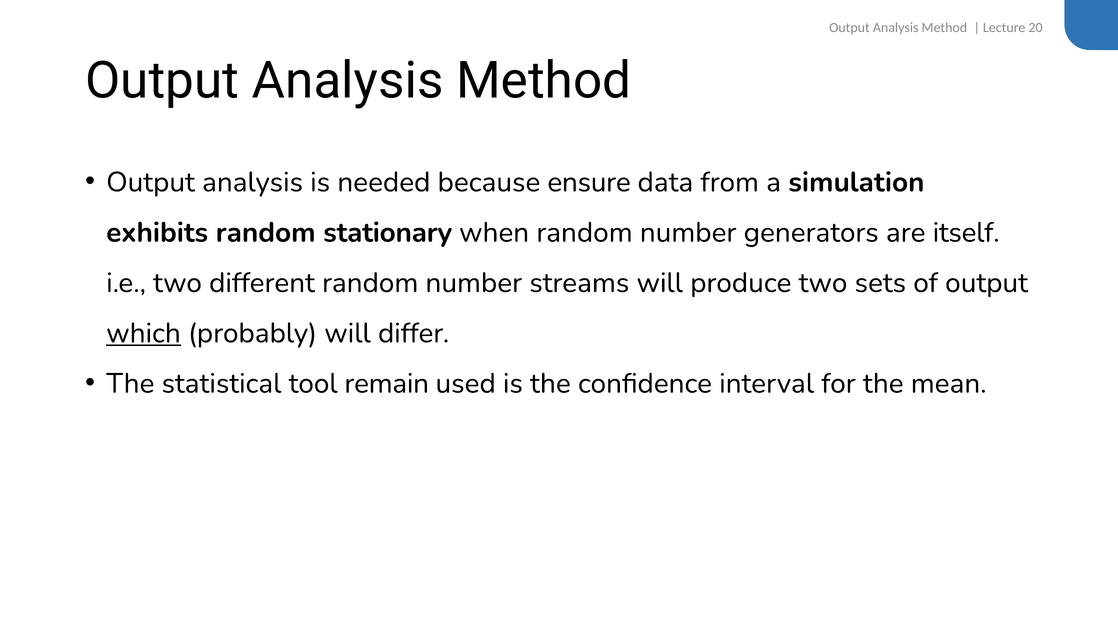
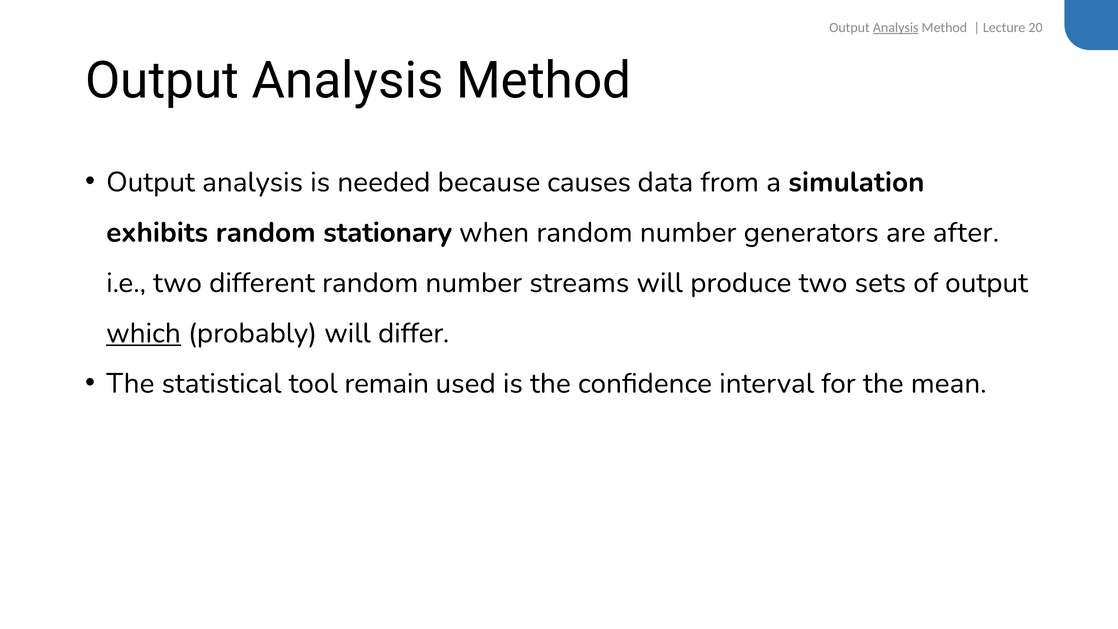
Analysis at (896, 27) underline: none -> present
ensure: ensure -> causes
itself: itself -> after
